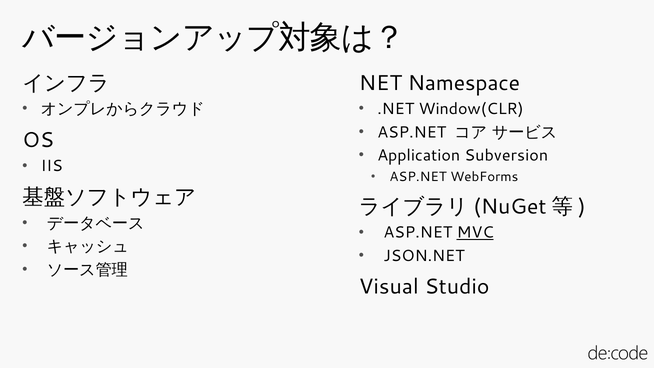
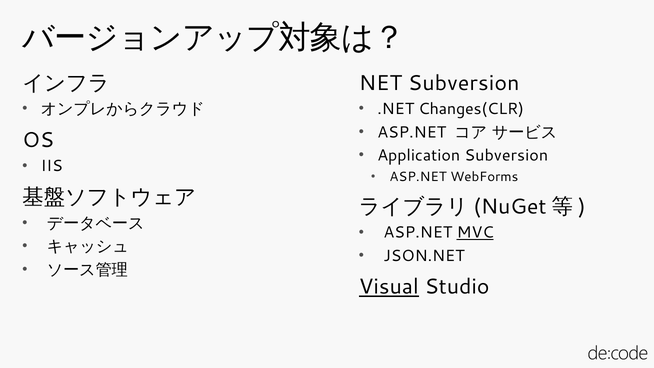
NET Namespace: Namespace -> Subversion
Window(CLR: Window(CLR -> Changes(CLR
Visual underline: none -> present
